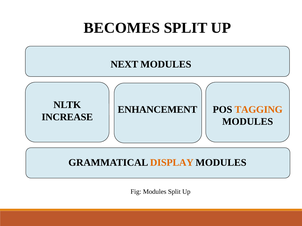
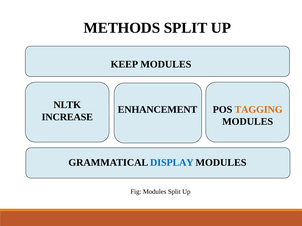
BECOMES: BECOMES -> METHODS
NEXT: NEXT -> KEEP
DISPLAY colour: orange -> blue
